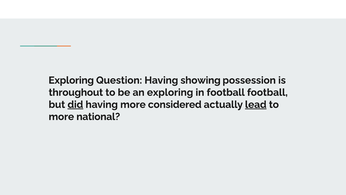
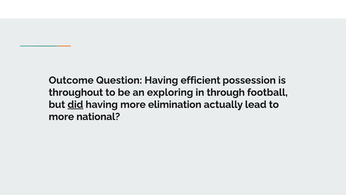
Exploring at (71, 80): Exploring -> Outcome
showing: showing -> efficient
in football: football -> through
considered: considered -> elimination
lead underline: present -> none
